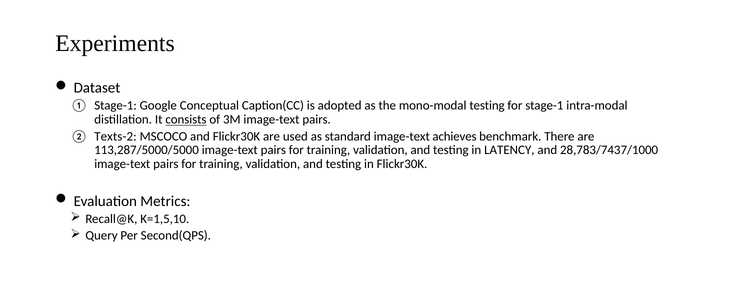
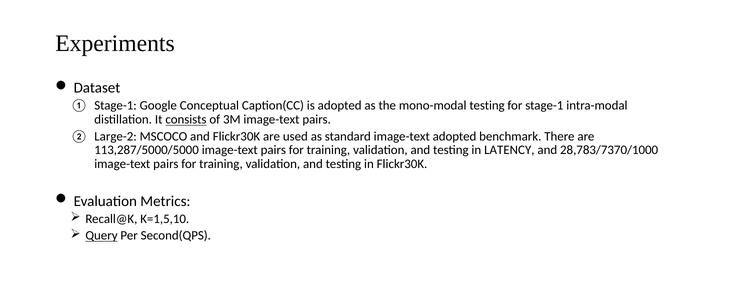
Texts-2: Texts-2 -> Large-2
image-text achieves: achieves -> adopted
28,783/7437/1000: 28,783/7437/1000 -> 28,783/7370/1000
Query underline: none -> present
